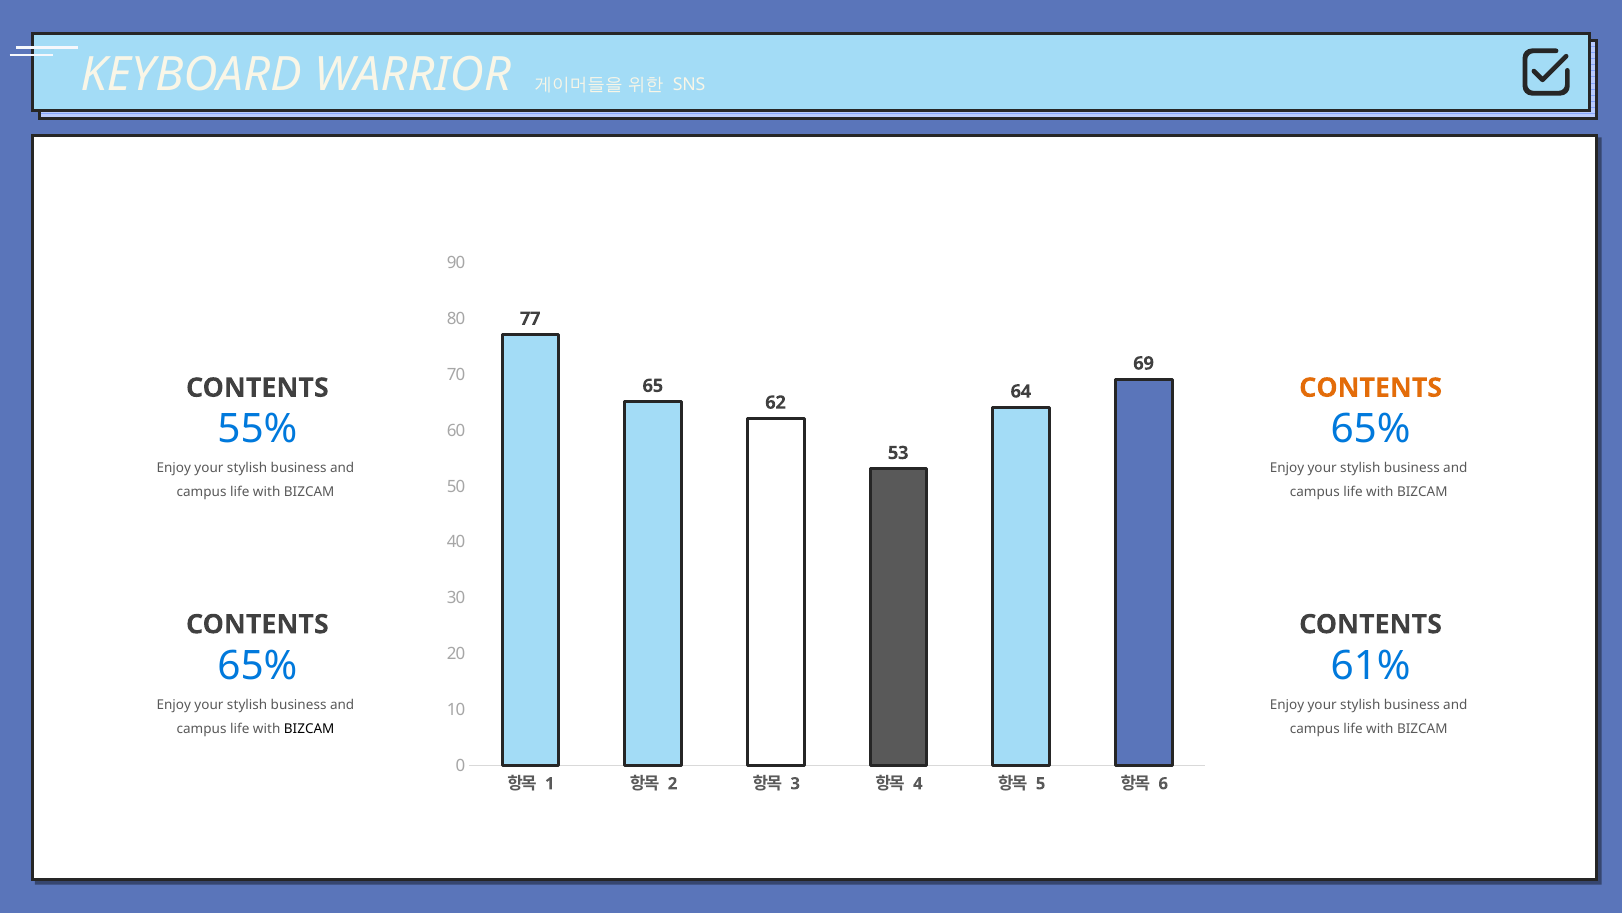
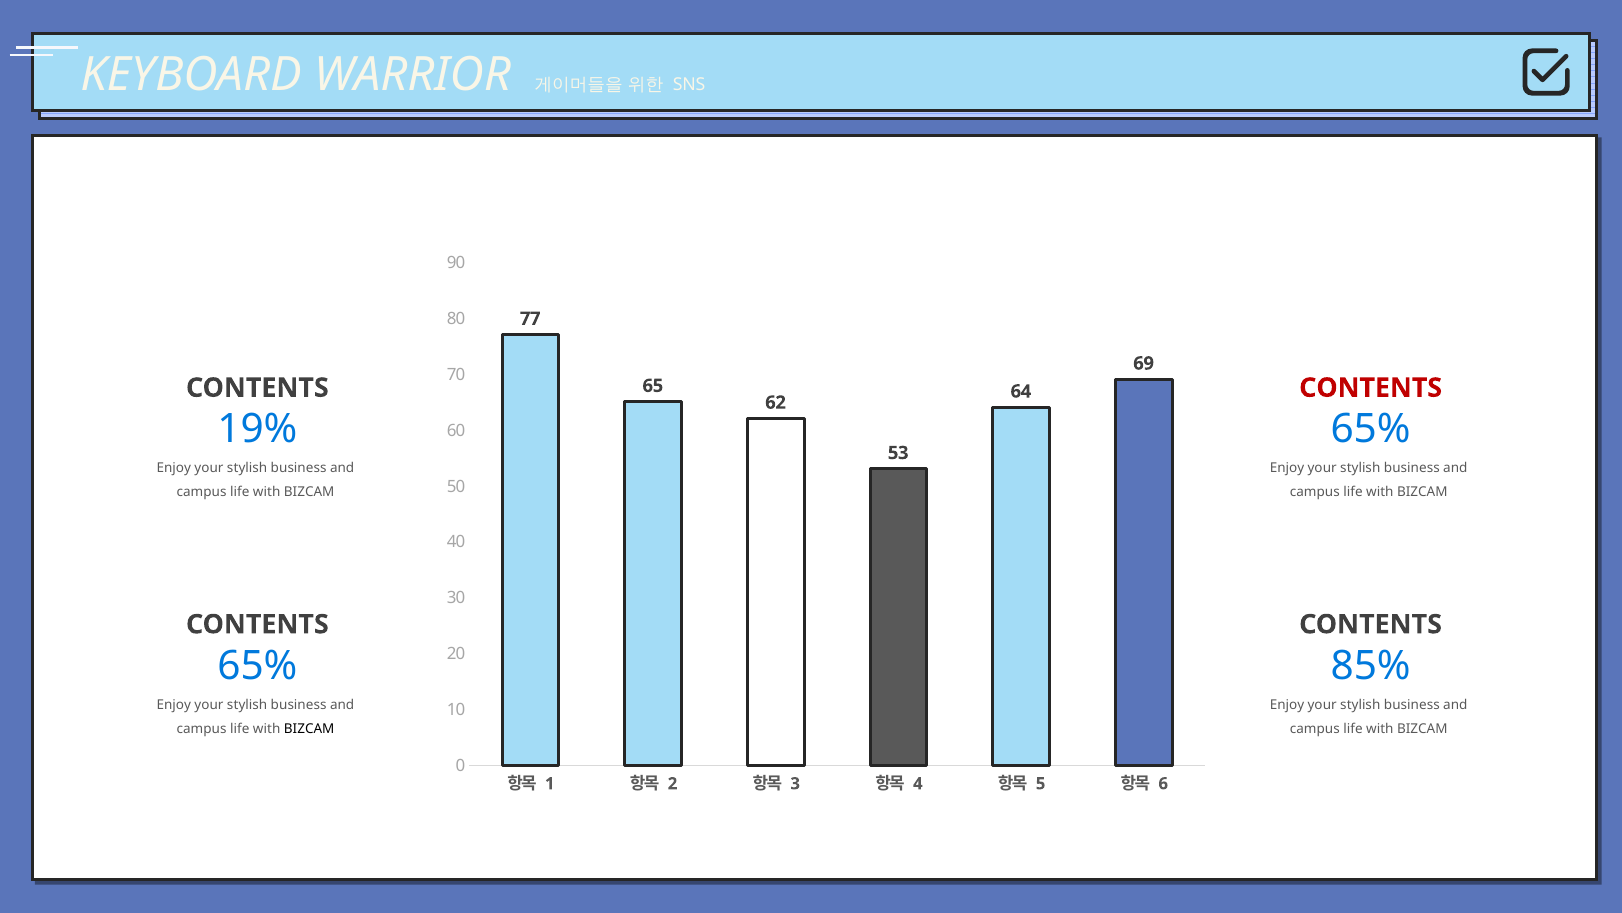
CONTENTS at (1371, 388) colour: orange -> red
55%: 55% -> 19%
61%: 61% -> 85%
